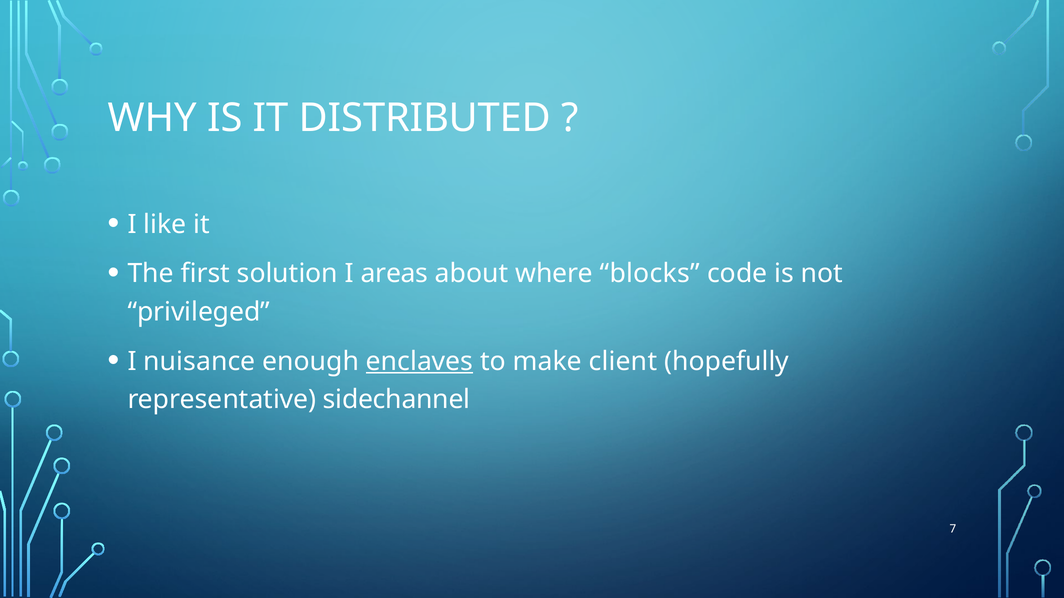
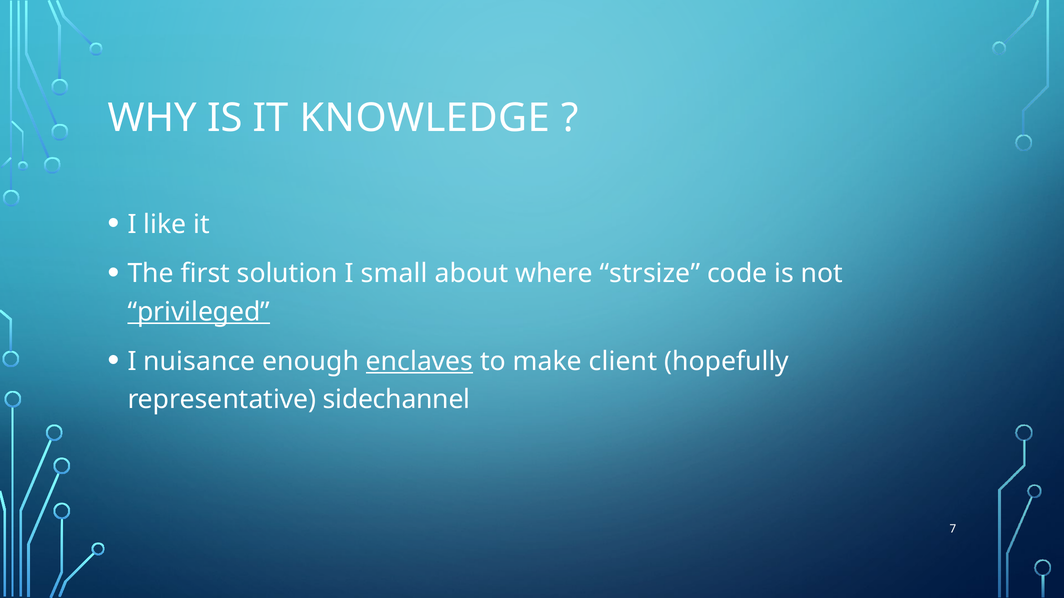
DISTRIBUTED: DISTRIBUTED -> KNOWLEDGE
areas: areas -> small
blocks: blocks -> strsize
privileged underline: none -> present
